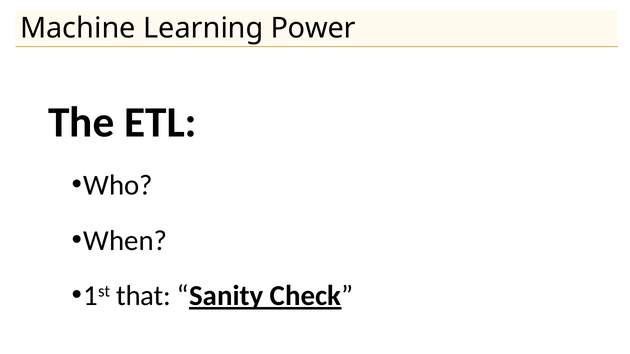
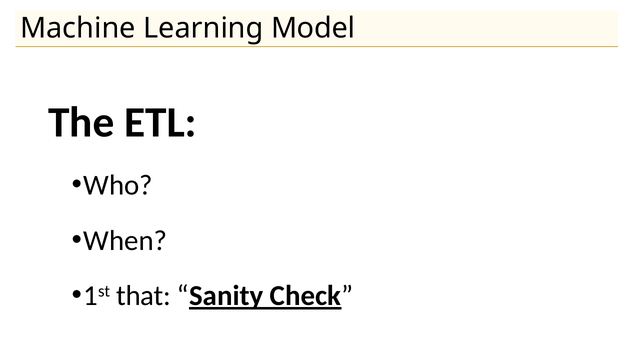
Power: Power -> Model
